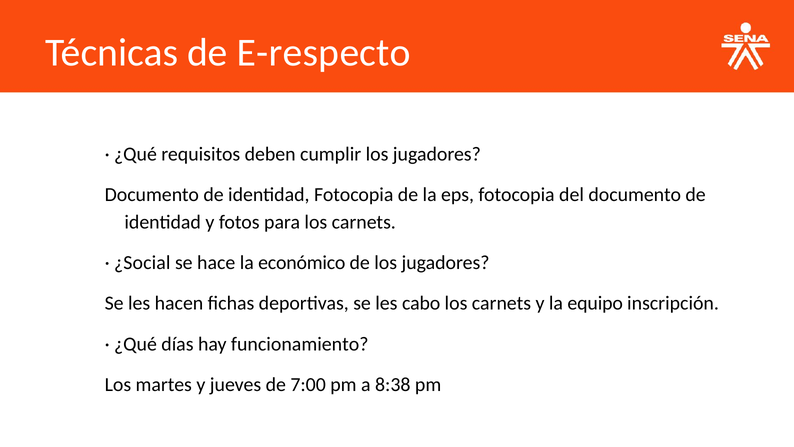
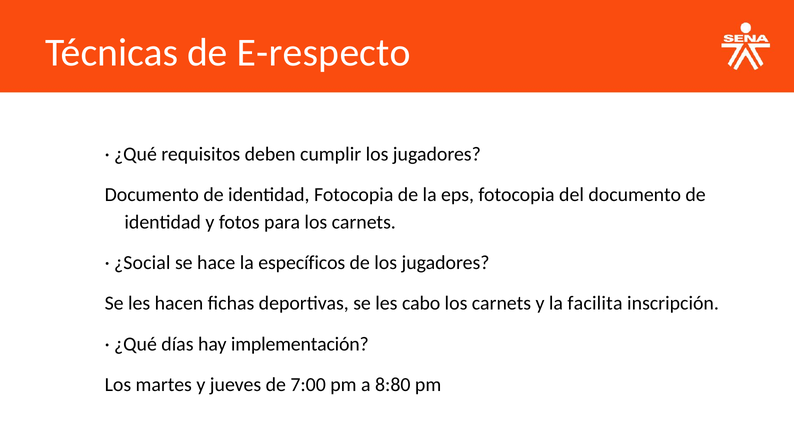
económico: económico -> específicos
equipo: equipo -> facilita
funcionamiento: funcionamiento -> implementación
8:38: 8:38 -> 8:80
